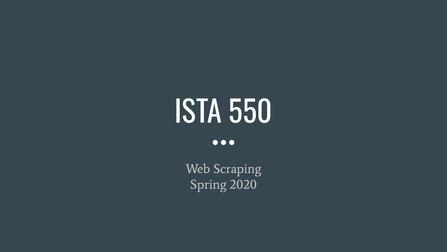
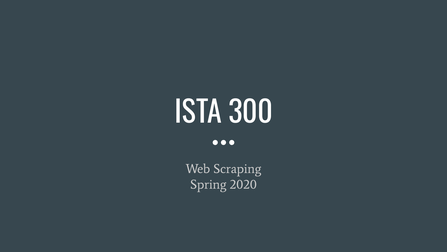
550: 550 -> 300
